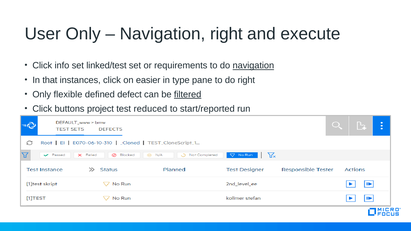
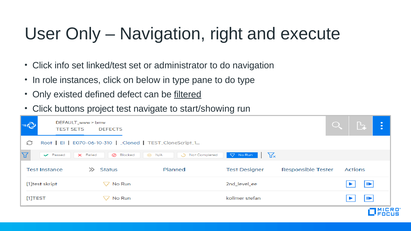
requirements: requirements -> administrator
navigation at (253, 66) underline: present -> none
that: that -> role
easier: easier -> below
do right: right -> type
flexible: flexible -> existed
reduced: reduced -> navigate
start/reported: start/reported -> start/showing
